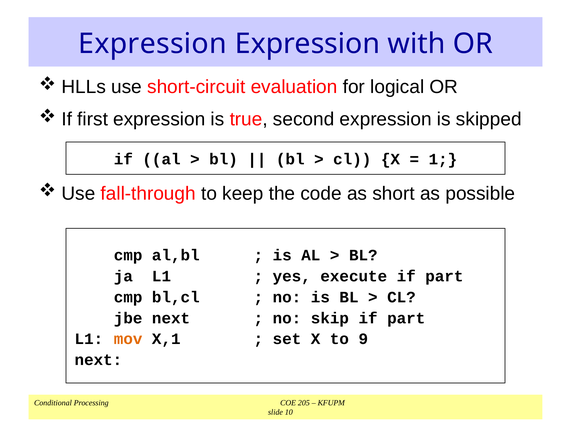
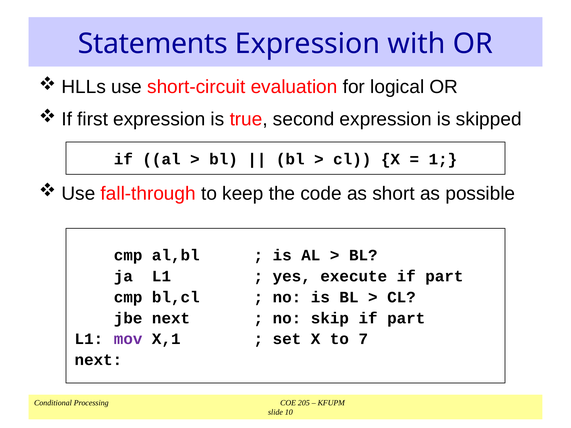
Expression at (153, 44): Expression -> Statements
mov colour: orange -> purple
9: 9 -> 7
